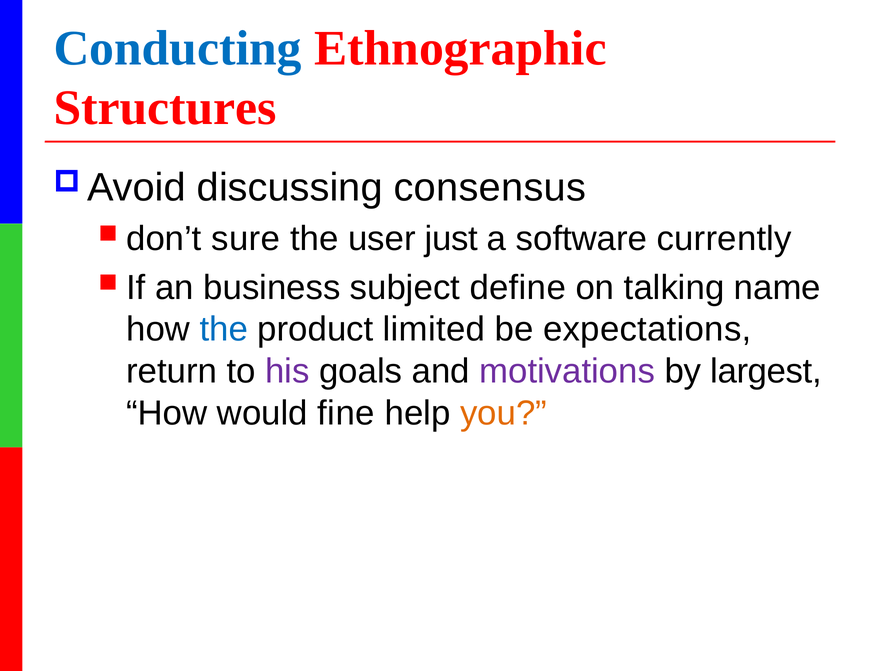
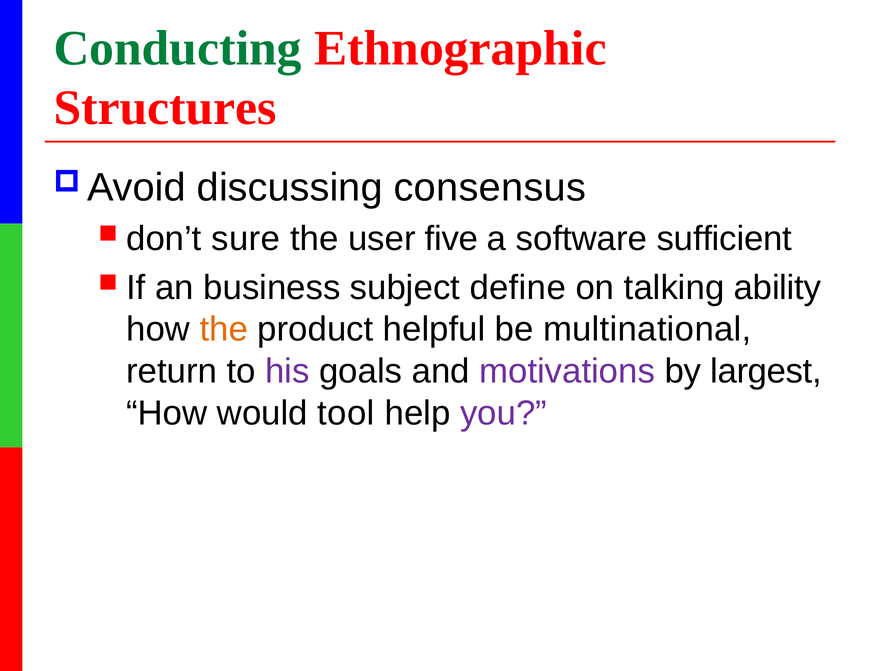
Conducting colour: blue -> green
just: just -> five
currently: currently -> sufficient
name: name -> ability
the at (224, 330) colour: blue -> orange
limited: limited -> helpful
expectations: expectations -> multinational
fine: fine -> tool
you colour: orange -> purple
